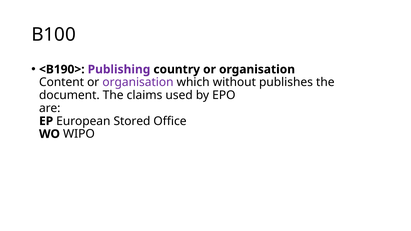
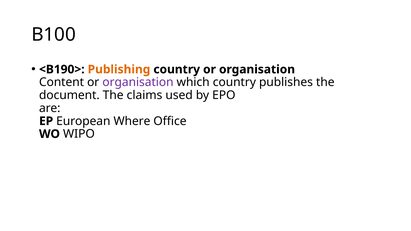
Publishing colour: purple -> orange
which without: without -> country
Stored: Stored -> Where
